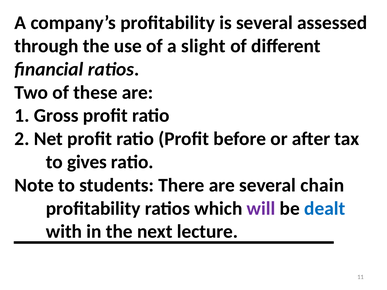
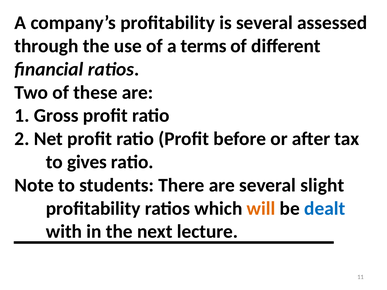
slight: slight -> terms
chain: chain -> slight
will colour: purple -> orange
